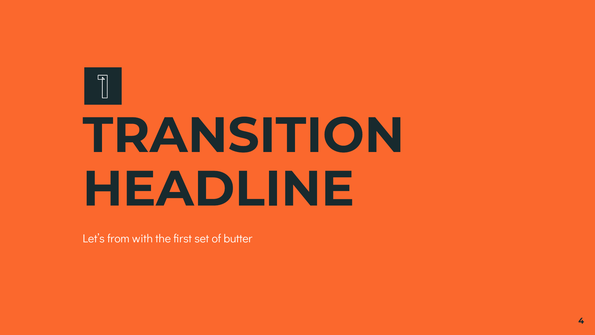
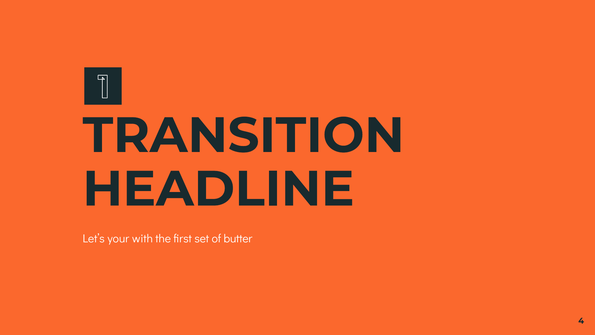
from: from -> your
